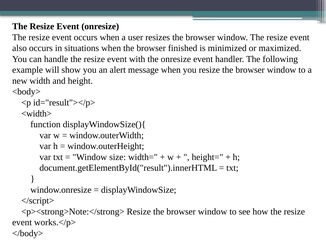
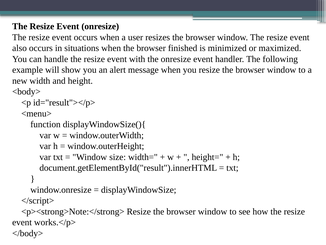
<width>: <width> -> <menu>
